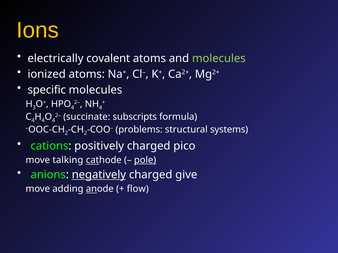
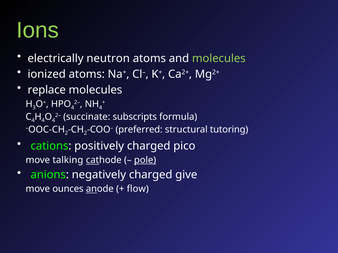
Ions colour: yellow -> light green
covalent: covalent -> neutron
specific: specific -> replace
problems: problems -> preferred
systems: systems -> tutoring
negatively underline: present -> none
adding: adding -> ounces
